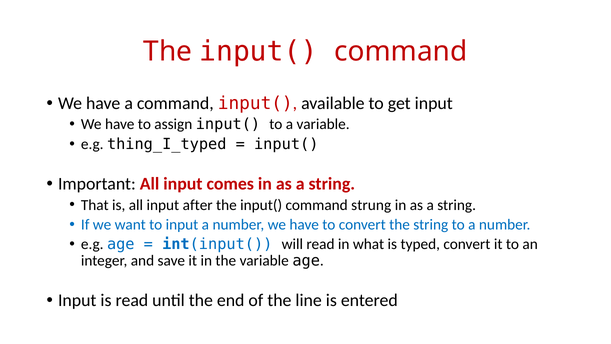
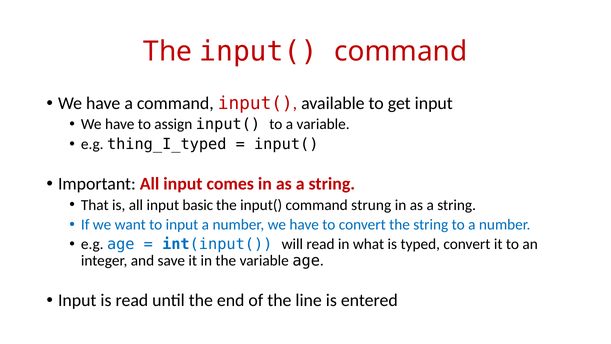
after: after -> basic
